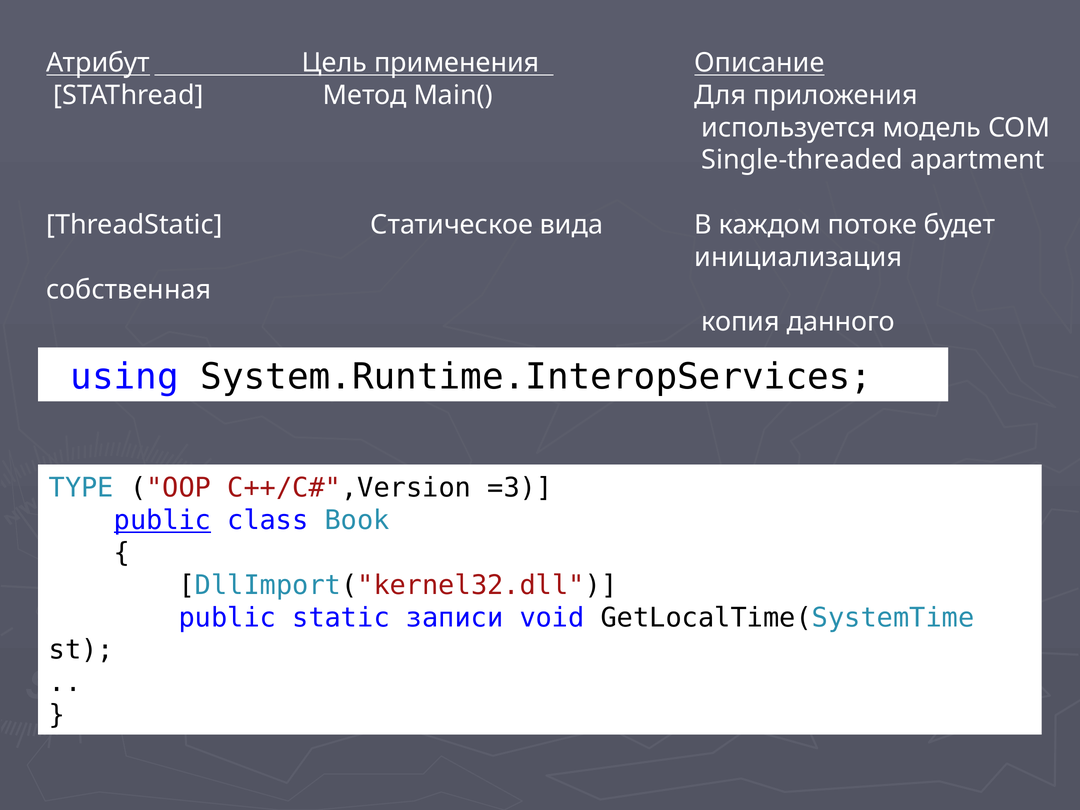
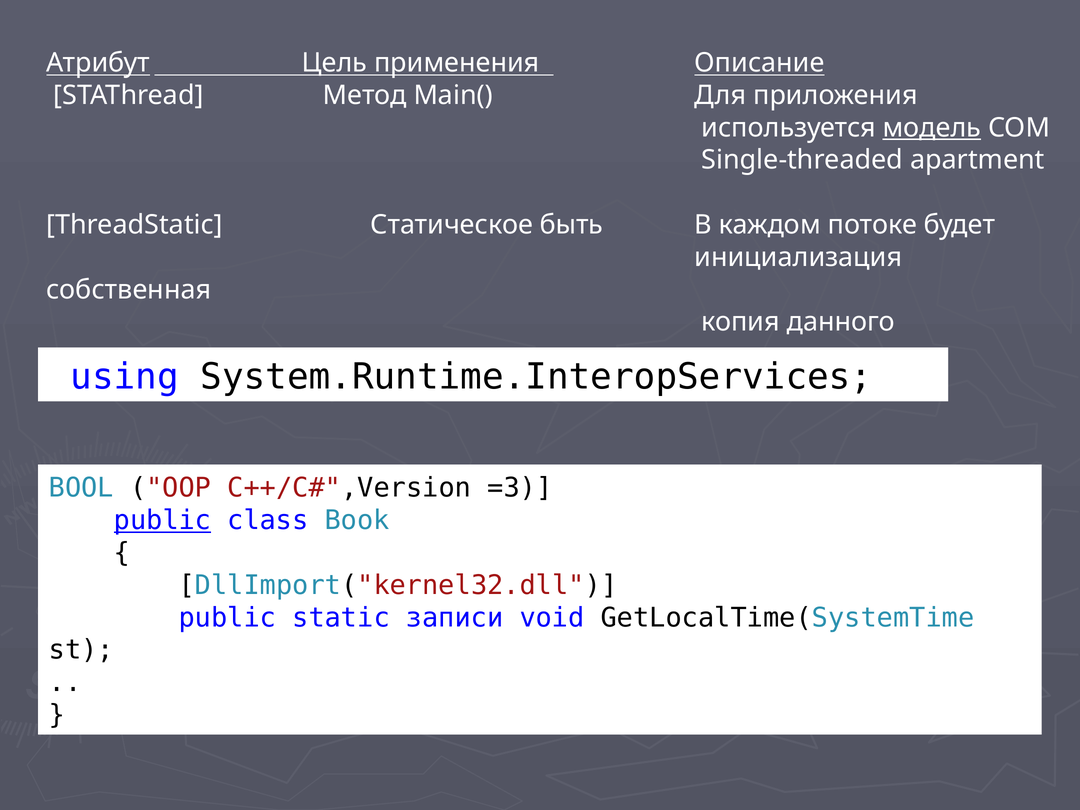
модель underline: none -> present
вида: вида -> быть
TYPE: TYPE -> BOOL
